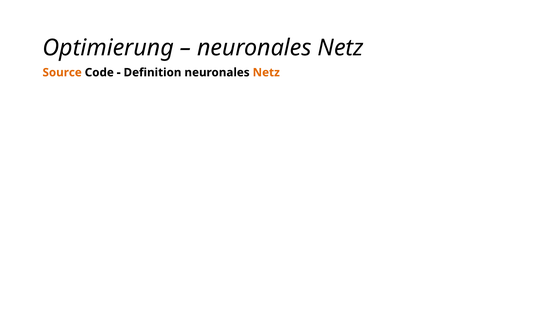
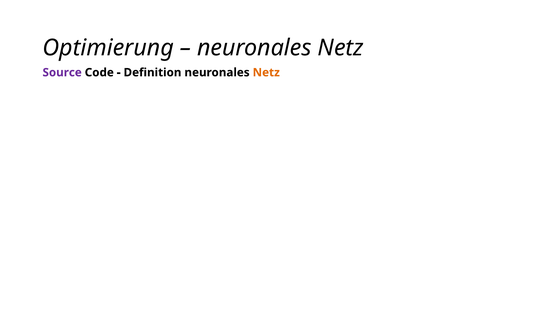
Source colour: orange -> purple
